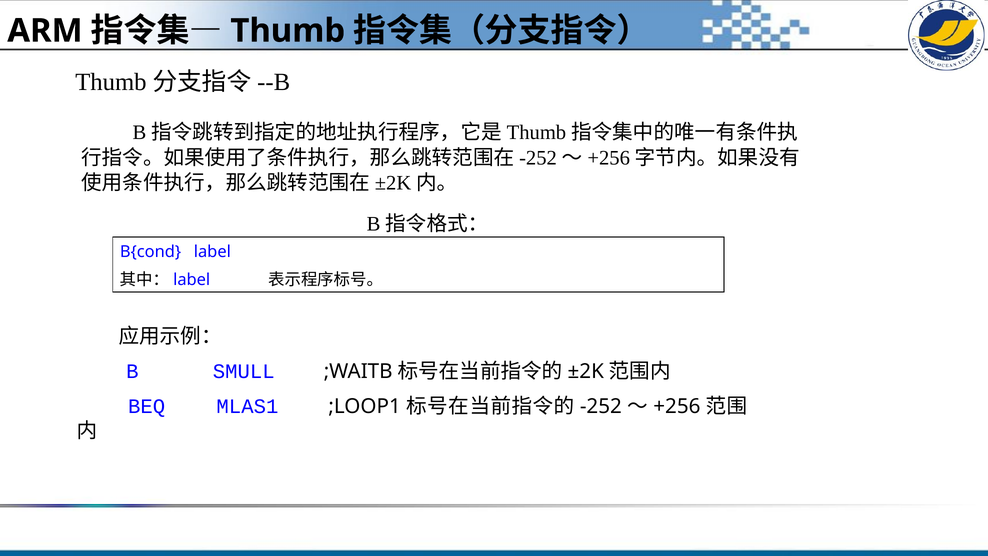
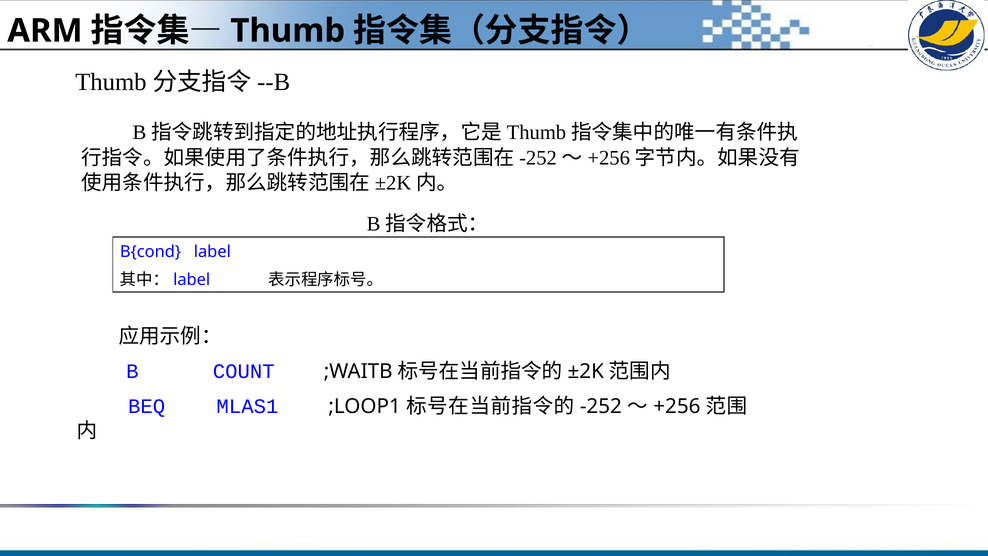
SMULL: SMULL -> COUNT
